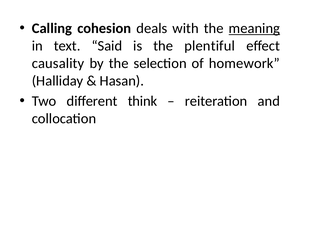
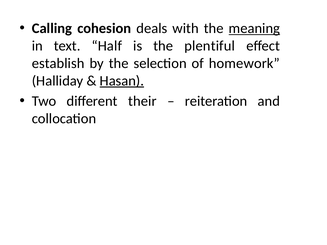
Said: Said -> Half
causality: causality -> establish
Hasan underline: none -> present
think: think -> their
